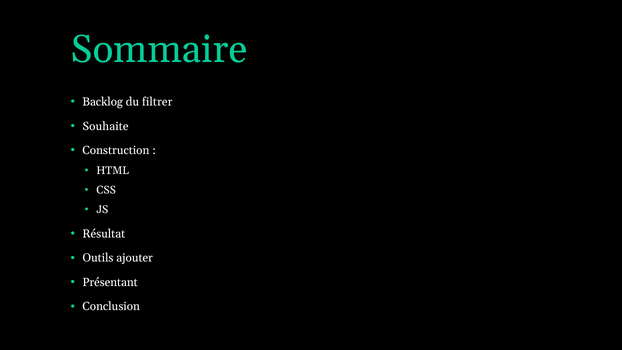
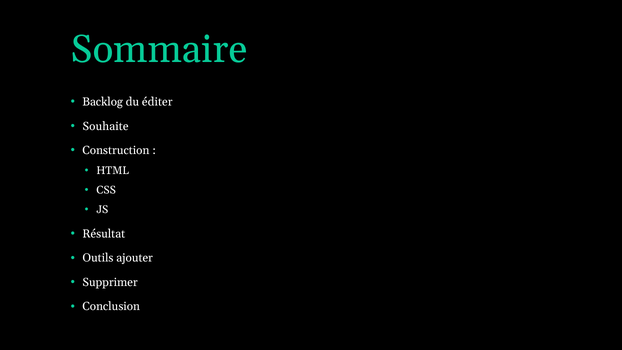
filtrer: filtrer -> éditer
Présentant: Présentant -> Supprimer
